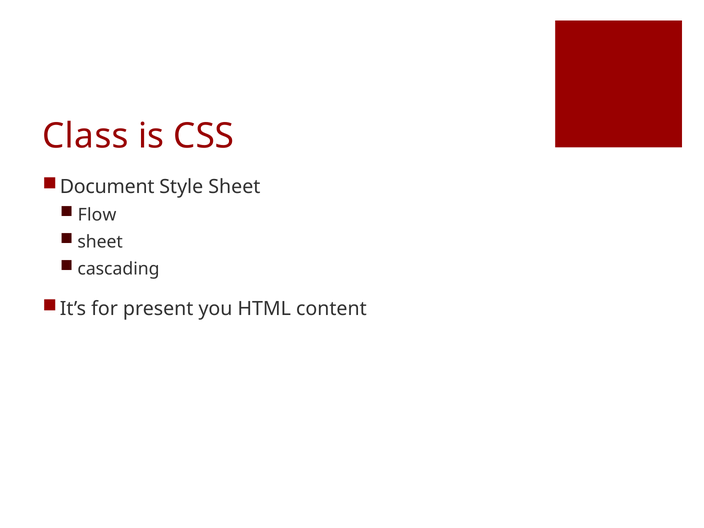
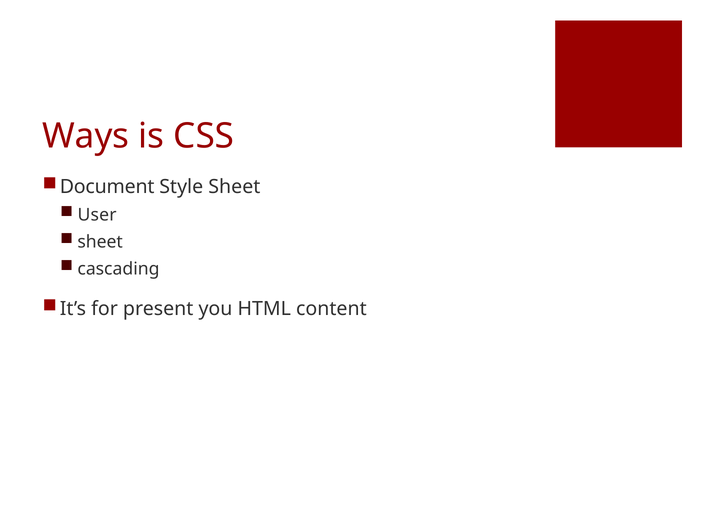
Class: Class -> Ways
Flow: Flow -> User
